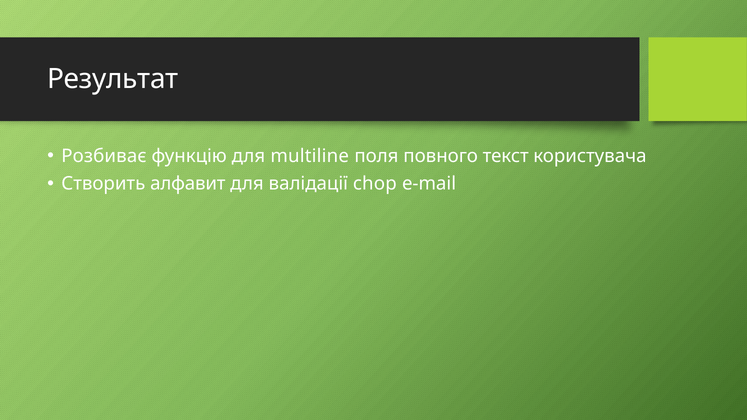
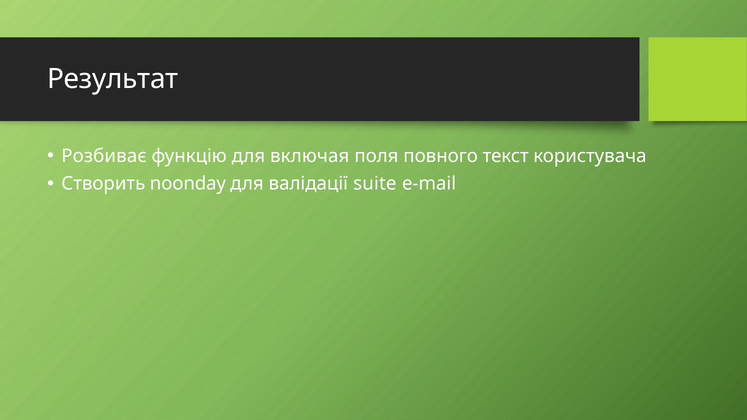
multiline: multiline -> включая
алфавит: алфавит -> noonday
chop: chop -> suite
